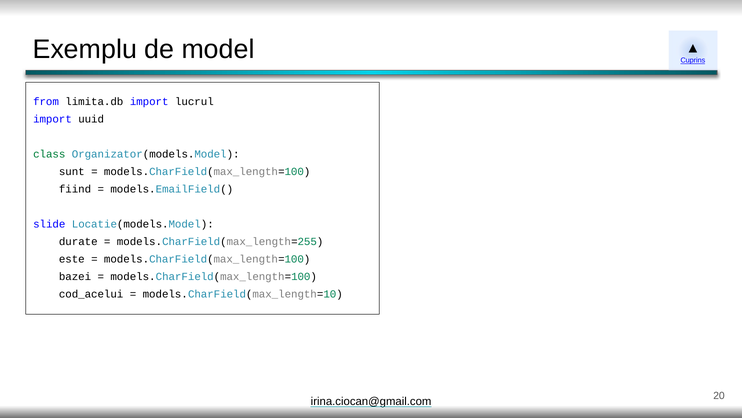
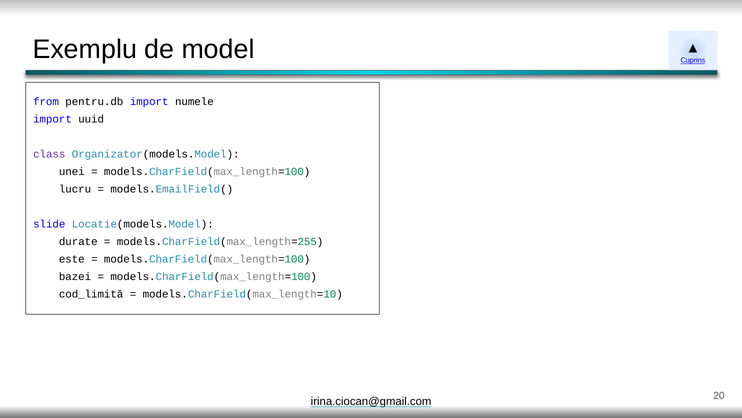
limita.db: limita.db -> pentru.db
lucrul: lucrul -> numele
class colour: green -> purple
sunt: sunt -> unei
fiind: fiind -> lucru
cod_acelui: cod_acelui -> cod_limită
